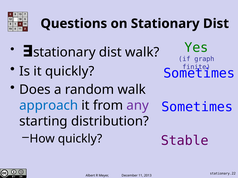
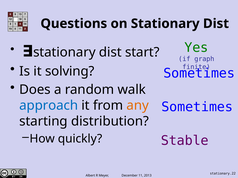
dist walk: walk -> start
it quickly: quickly -> solving
any colour: purple -> orange
